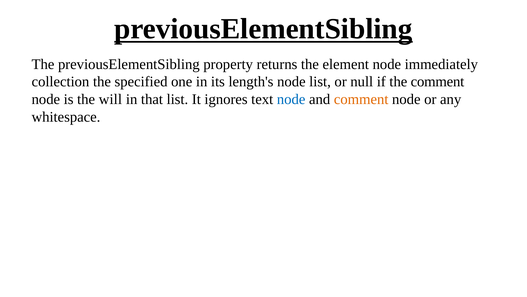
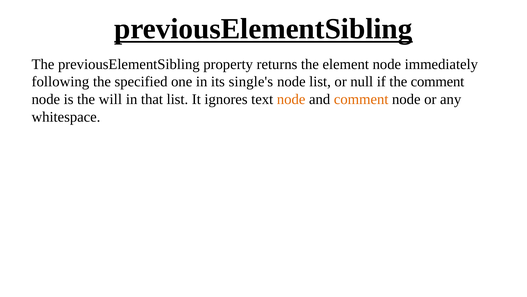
collection: collection -> following
length's: length's -> single's
node at (291, 99) colour: blue -> orange
